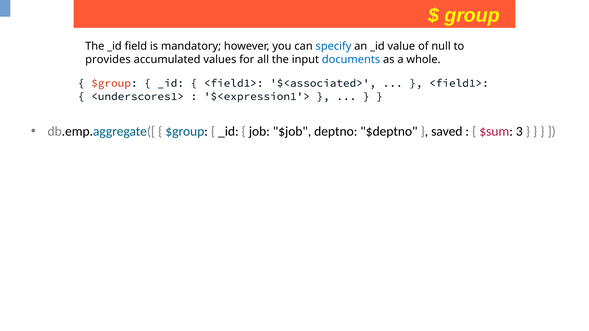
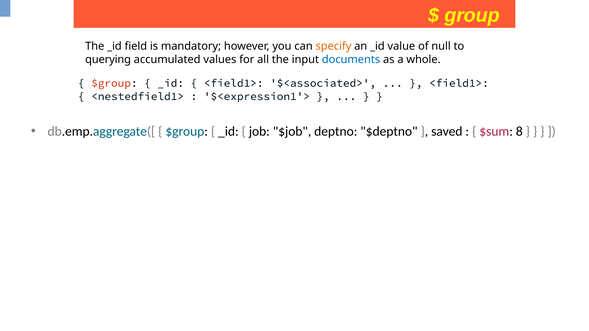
specify colour: blue -> orange
provides: provides -> querying
<underscores1>: <underscores1> -> <nestedfield1>
3: 3 -> 8
